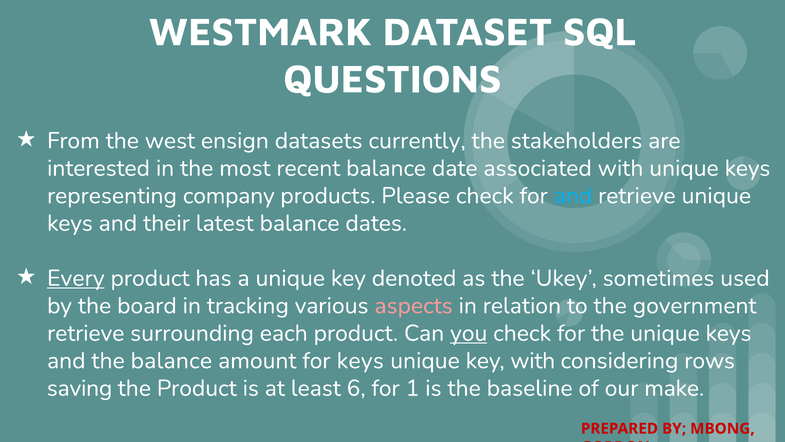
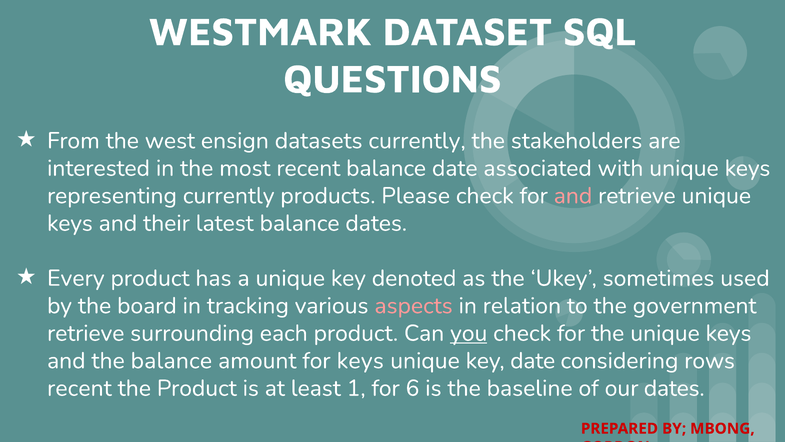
representing company: company -> currently
and at (573, 195) colour: light blue -> pink
Every underline: present -> none
key with: with -> date
saving at (80, 388): saving -> recent
6: 6 -> 1
1: 1 -> 6
our make: make -> dates
